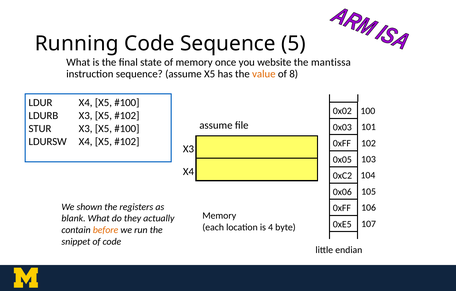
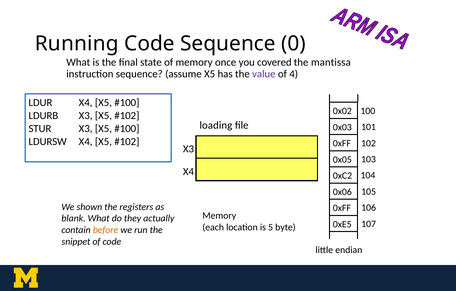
5: 5 -> 0
website: website -> covered
value colour: orange -> purple
8: 8 -> 4
assume at (216, 125): assume -> loading
4: 4 -> 5
